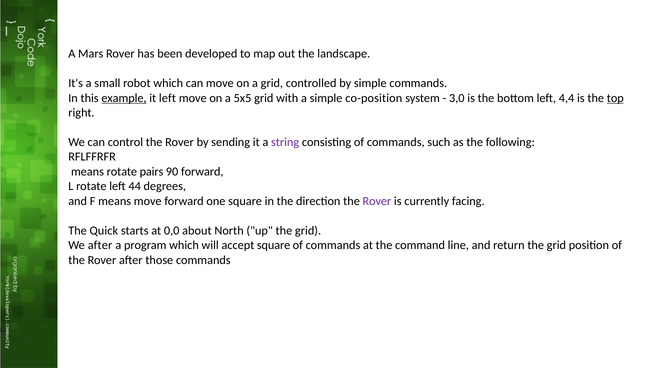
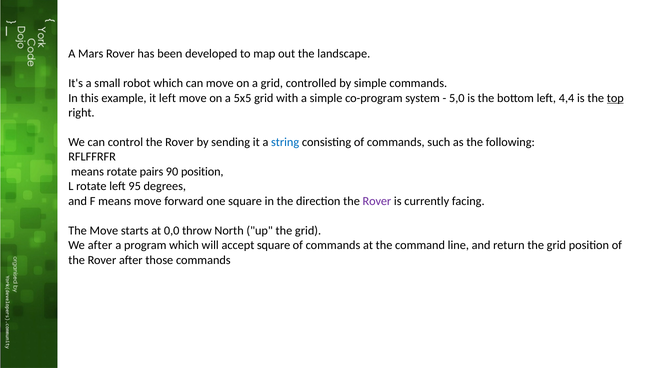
example underline: present -> none
co-position: co-position -> co-program
3,0: 3,0 -> 5,0
string colour: purple -> blue
90 forward: forward -> position
44: 44 -> 95
The Quick: Quick -> Move
about: about -> throw
